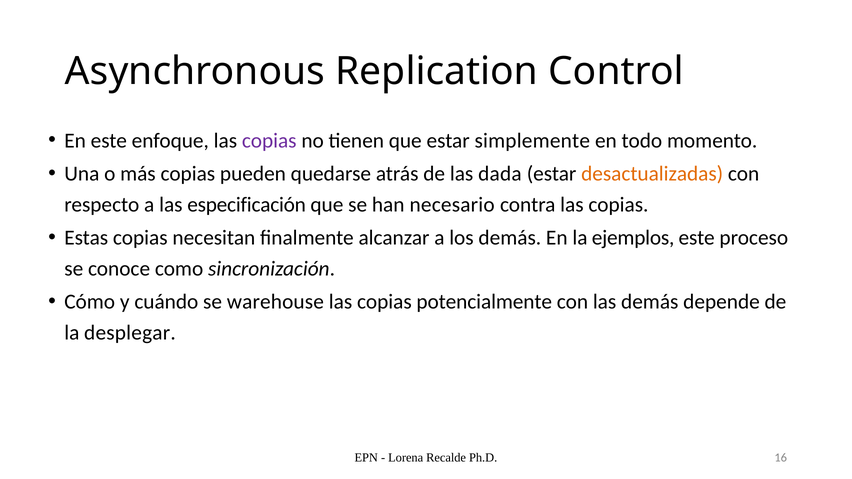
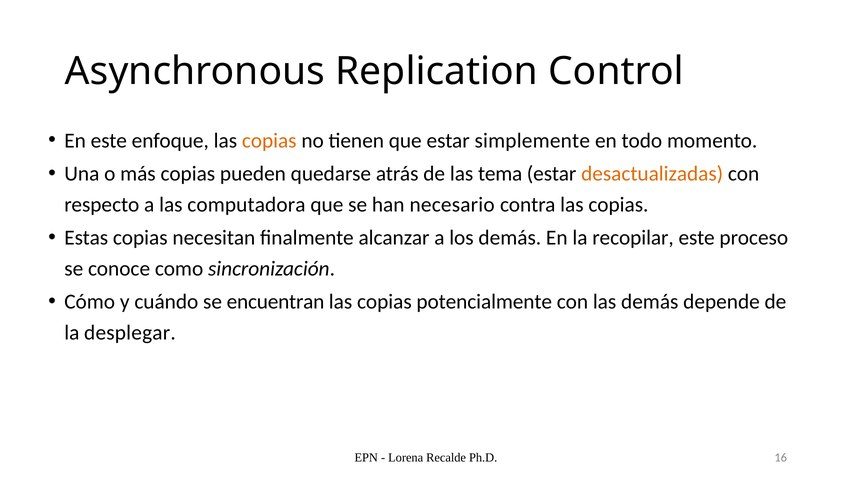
copias at (269, 141) colour: purple -> orange
dada: dada -> tema
especificación: especificación -> computadora
ejemplos: ejemplos -> recopilar
warehouse: warehouse -> encuentran
